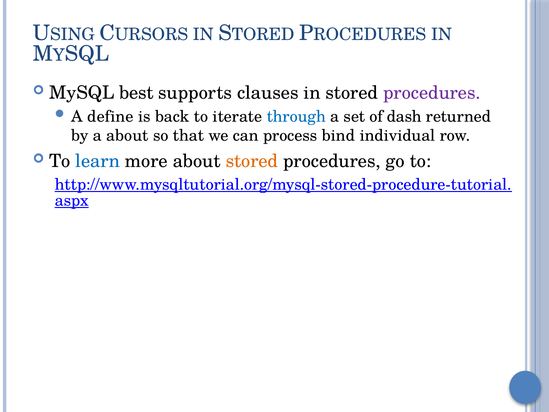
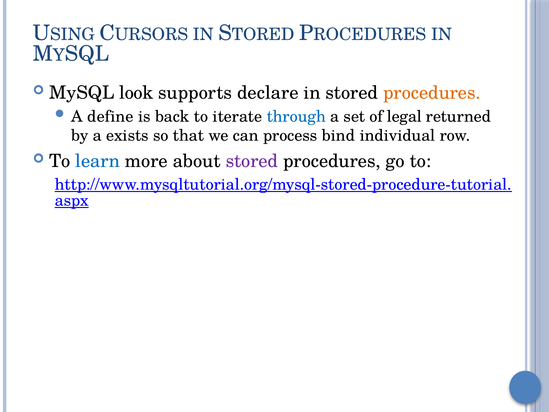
best: best -> look
clauses: clauses -> declare
procedures at (432, 93) colour: purple -> orange
dash: dash -> legal
a about: about -> exists
stored at (252, 161) colour: orange -> purple
